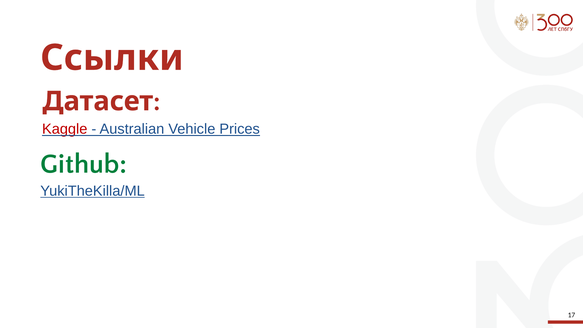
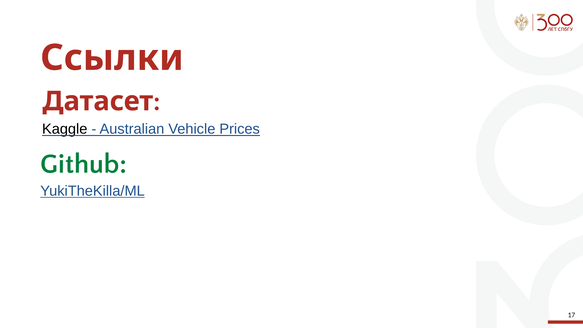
Kaggle colour: red -> black
